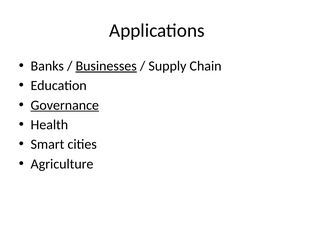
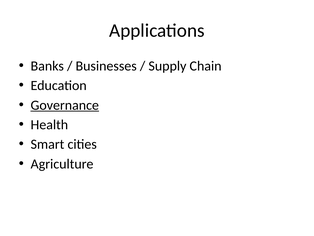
Businesses underline: present -> none
